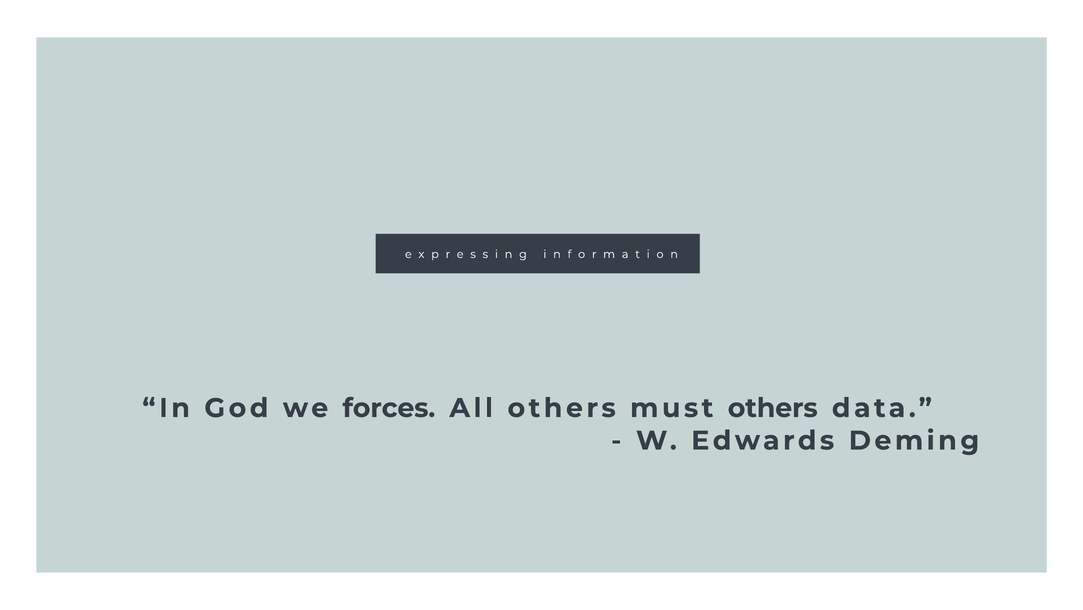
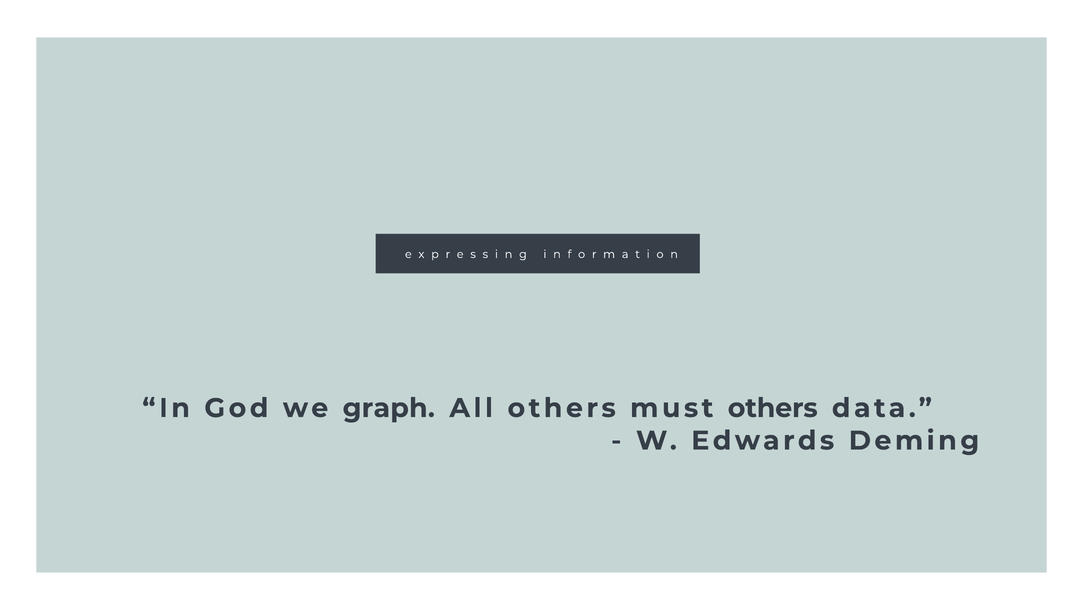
forces: forces -> graph
